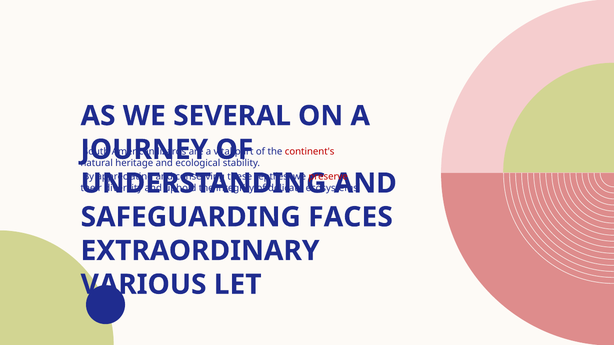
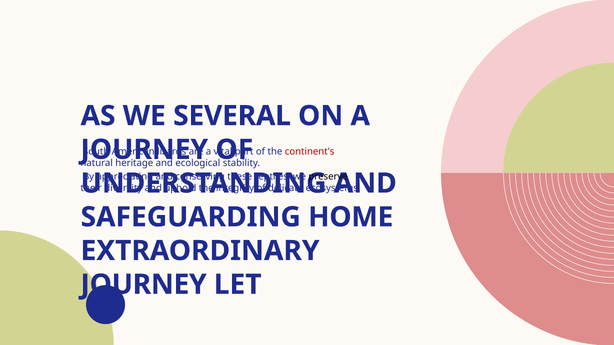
preserve colour: red -> black
FACES: FACES -> HOME
VARIOUS at (144, 285): VARIOUS -> JOURNEY
